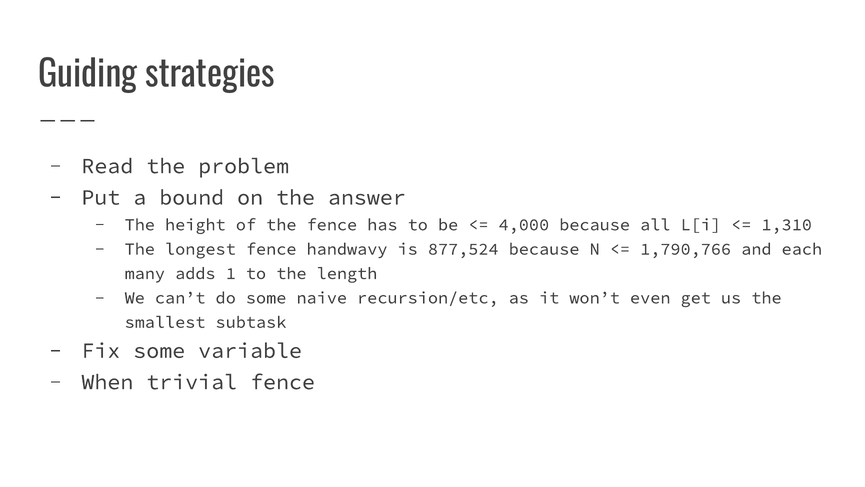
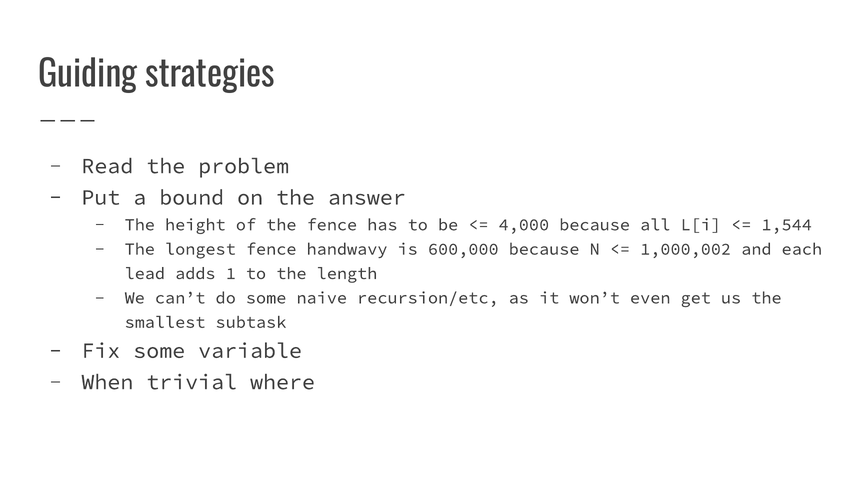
1,310: 1,310 -> 1,544
877,524: 877,524 -> 600,000
1,790,766: 1,790,766 -> 1,000,002
many: many -> lead
trivial fence: fence -> where
